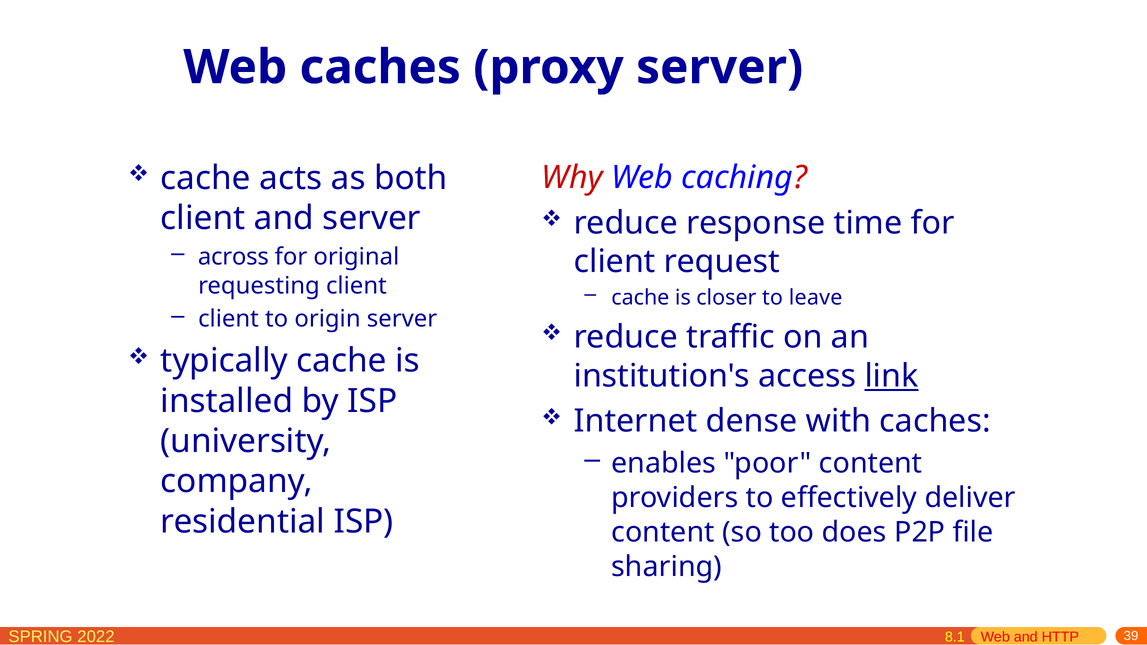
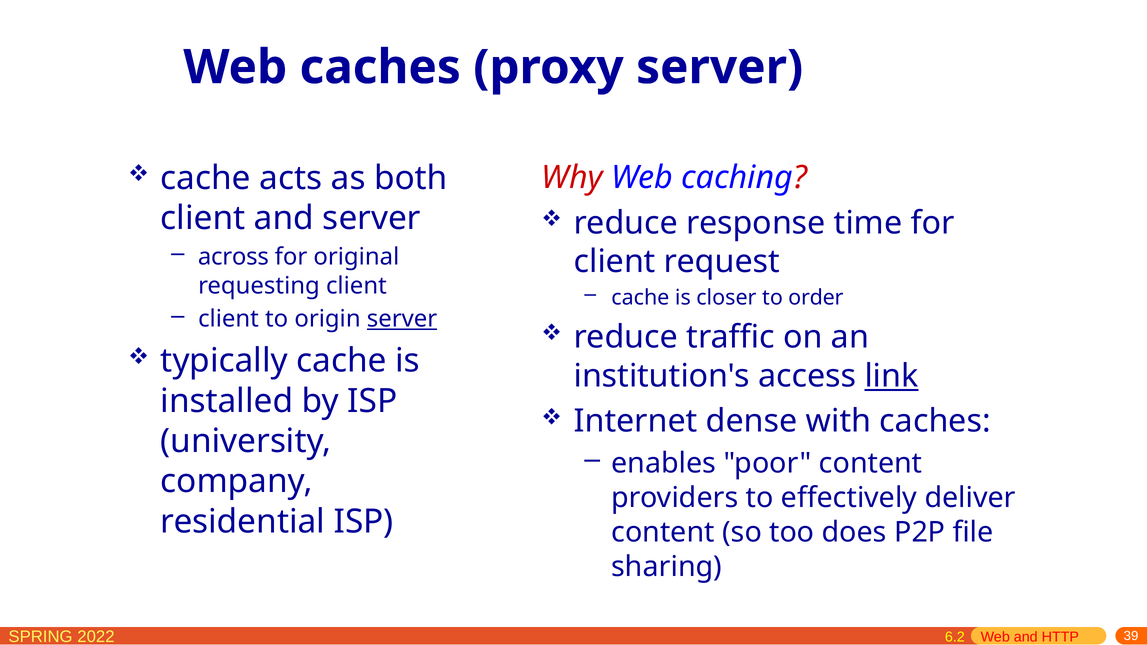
leave: leave -> order
server at (402, 319) underline: none -> present
8.1: 8.1 -> 6.2
